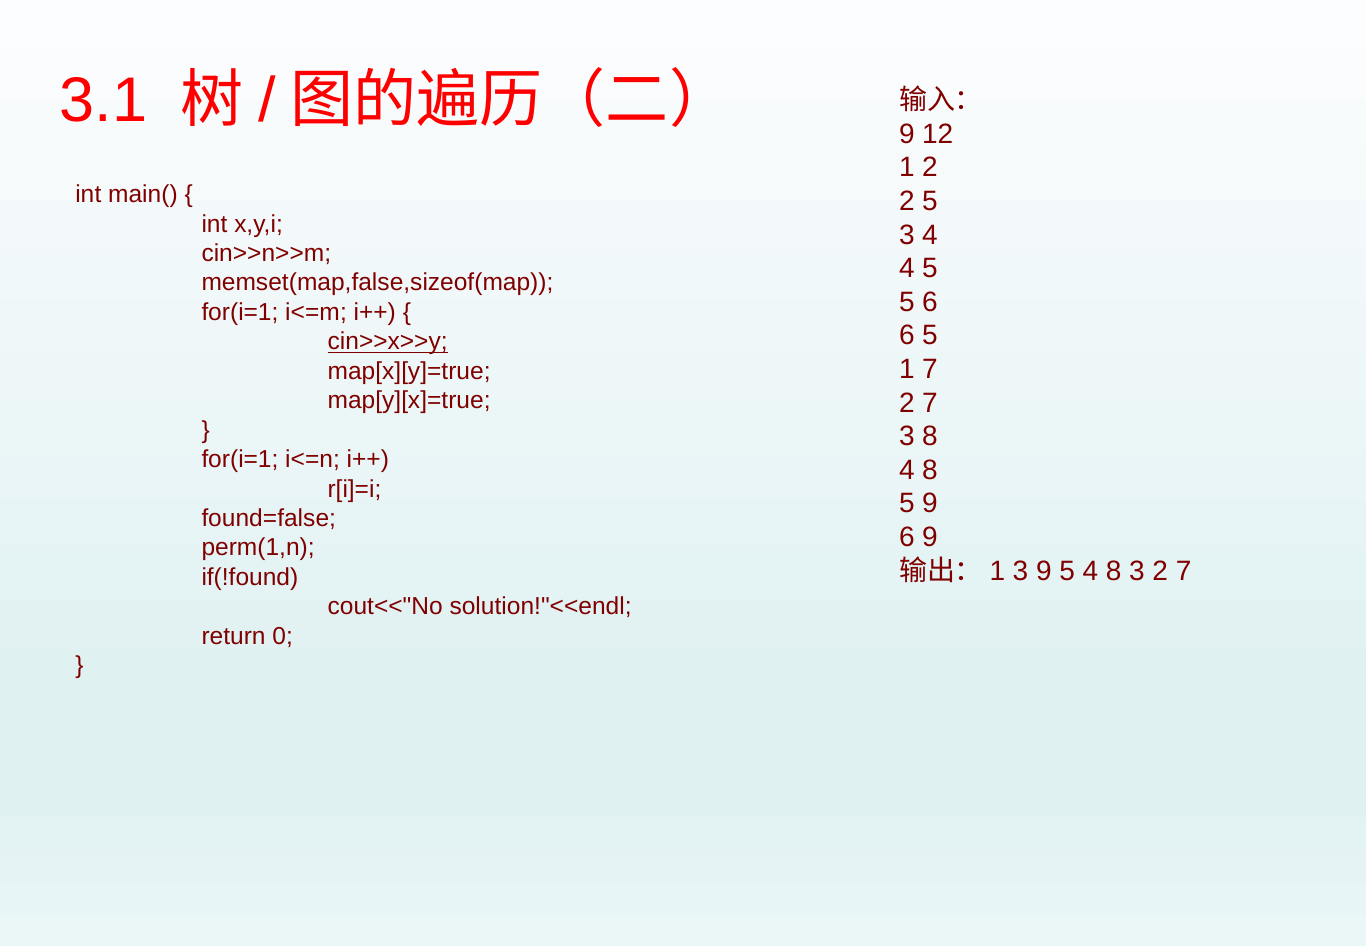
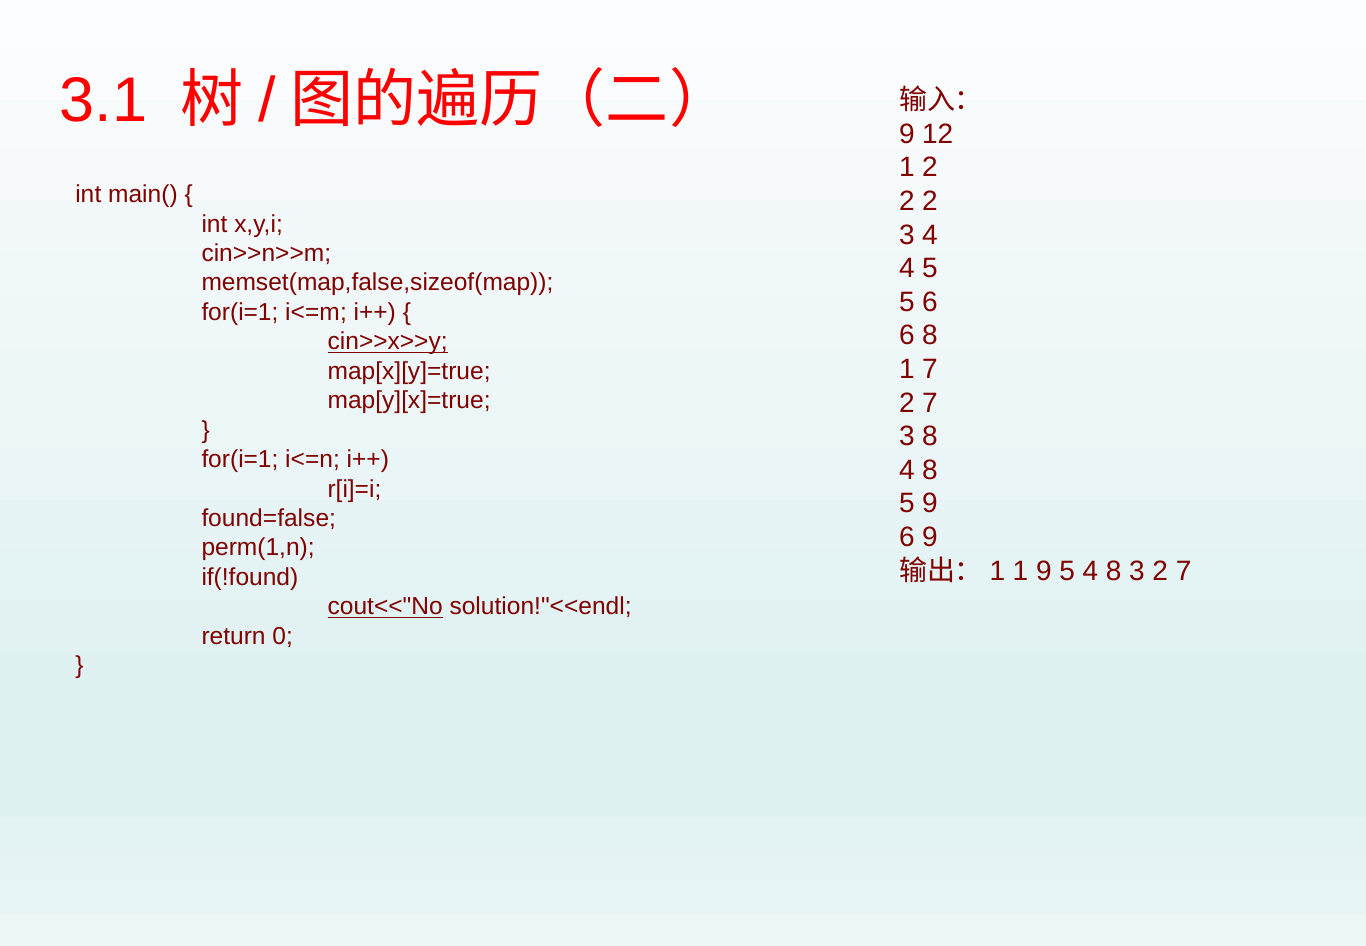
5 at (930, 201): 5 -> 2
6 5: 5 -> 8
3 at (1021, 571): 3 -> 1
cout<<"No underline: none -> present
